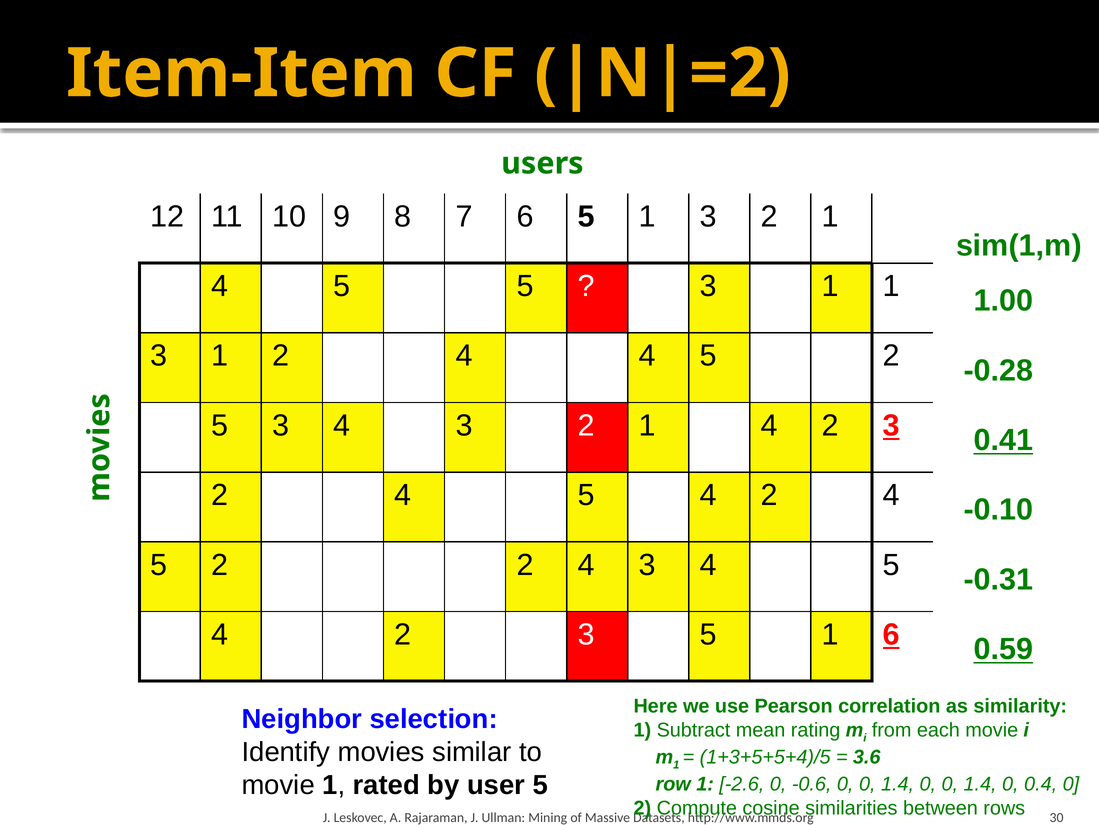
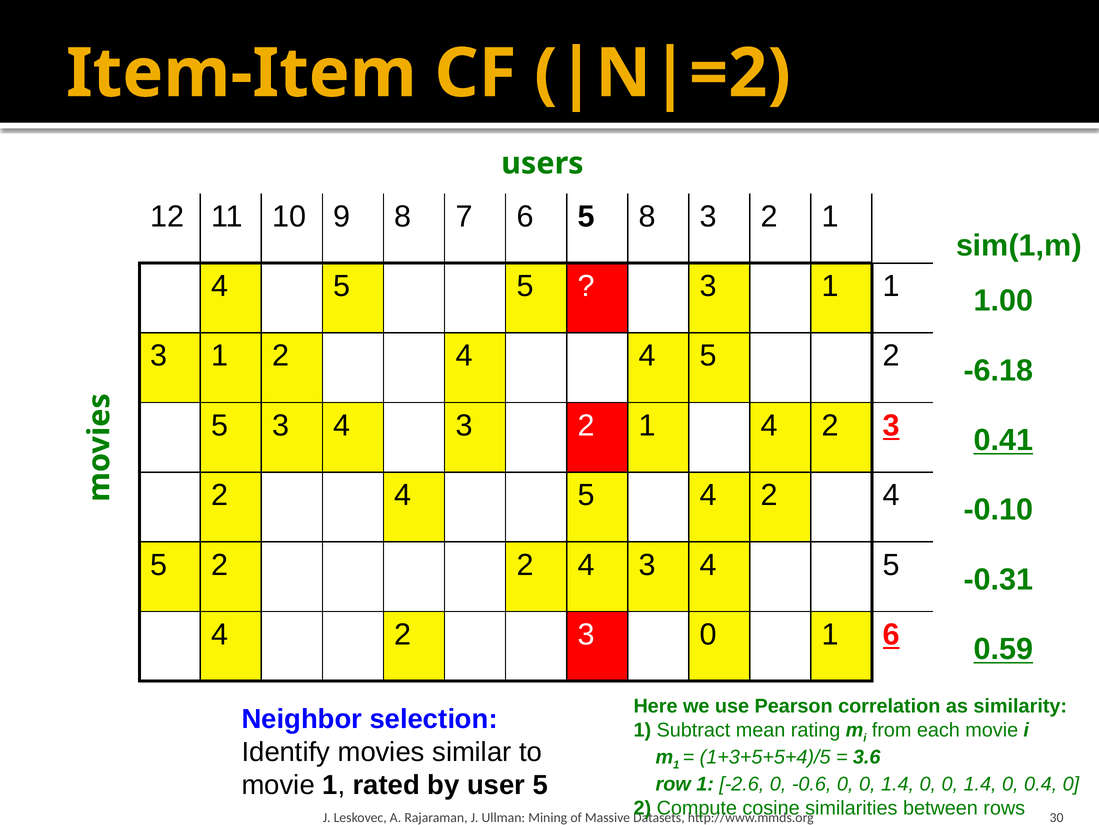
6 5 1: 1 -> 8
-0.28: -0.28 -> -6.18
3 5: 5 -> 0
